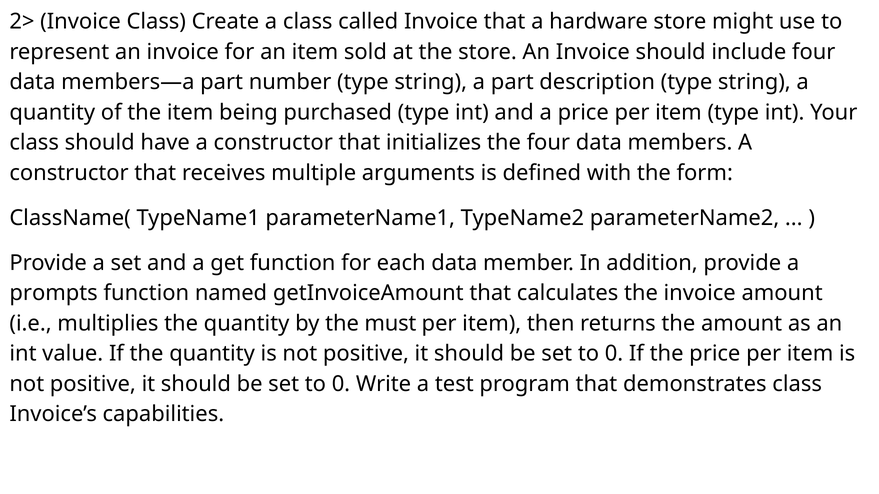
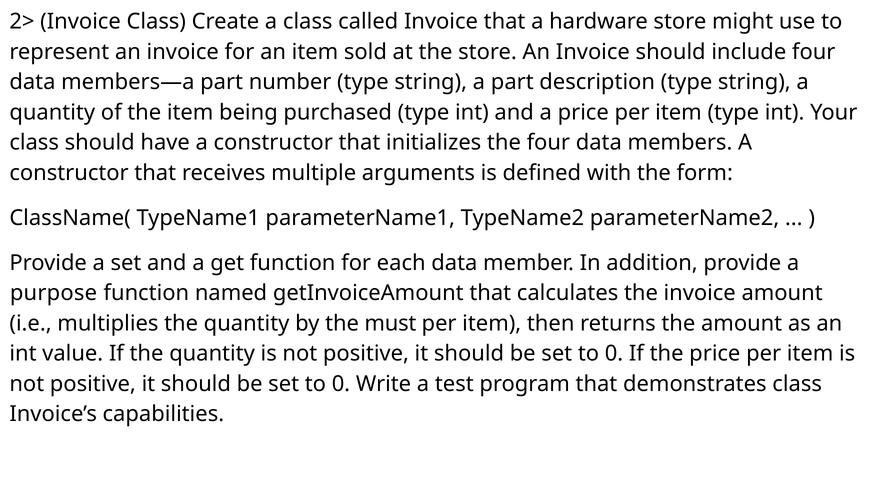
prompts: prompts -> purpose
